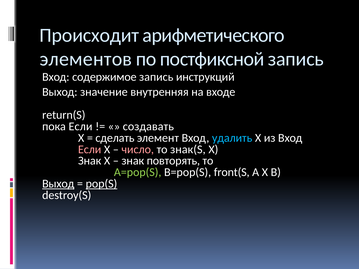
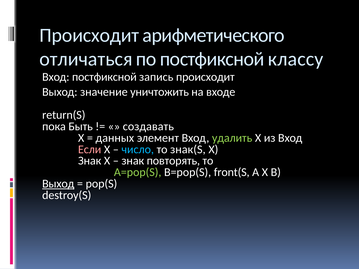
элементов: элементов -> отличаться
постфиксной запись: запись -> классу
Вход содержимое: содержимое -> постфиксной
запись инструкций: инструкций -> происходит
внутренняя: внутренняя -> уничтожить
пока Если: Если -> Быть
сделать: сделать -> данных
удалить colour: light blue -> light green
число colour: pink -> light blue
pop(S underline: present -> none
